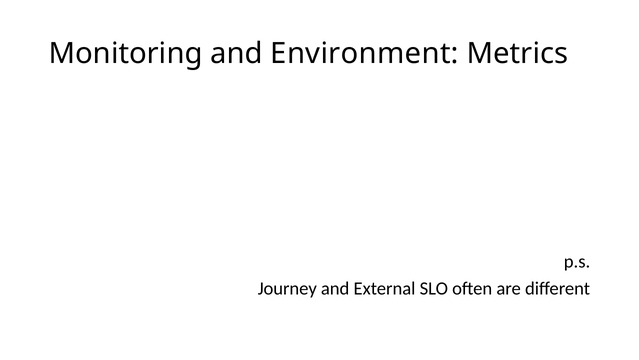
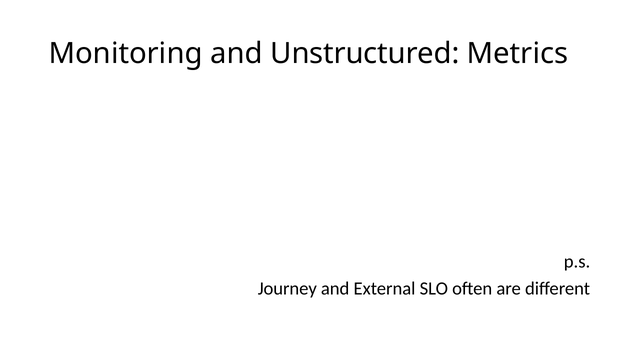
Environment: Environment -> Unstructured
